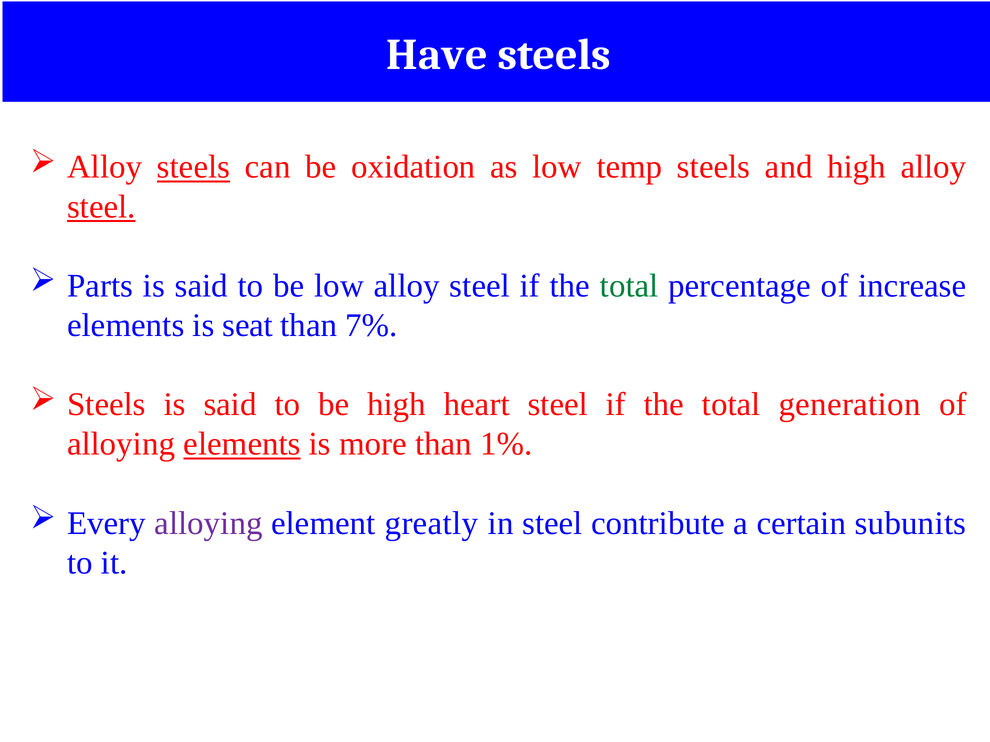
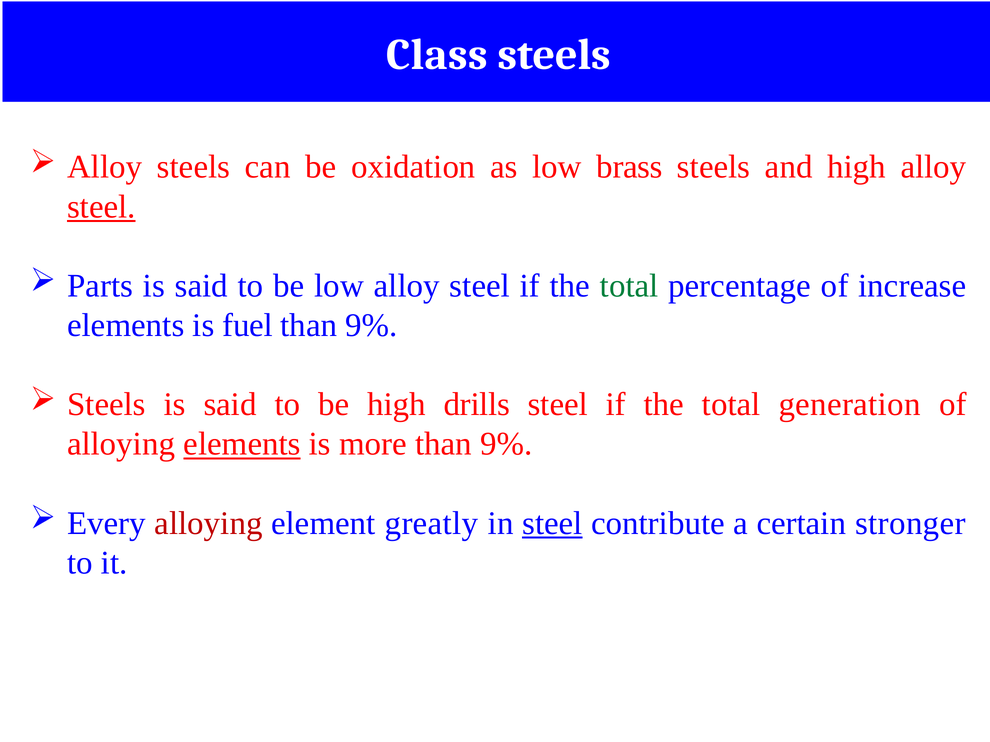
Have: Have -> Class
steels at (194, 167) underline: present -> none
temp: temp -> brass
seat: seat -> fuel
7% at (372, 326): 7% -> 9%
heart: heart -> drills
more than 1%: 1% -> 9%
alloying at (208, 524) colour: purple -> red
steel at (552, 524) underline: none -> present
subunits: subunits -> stronger
